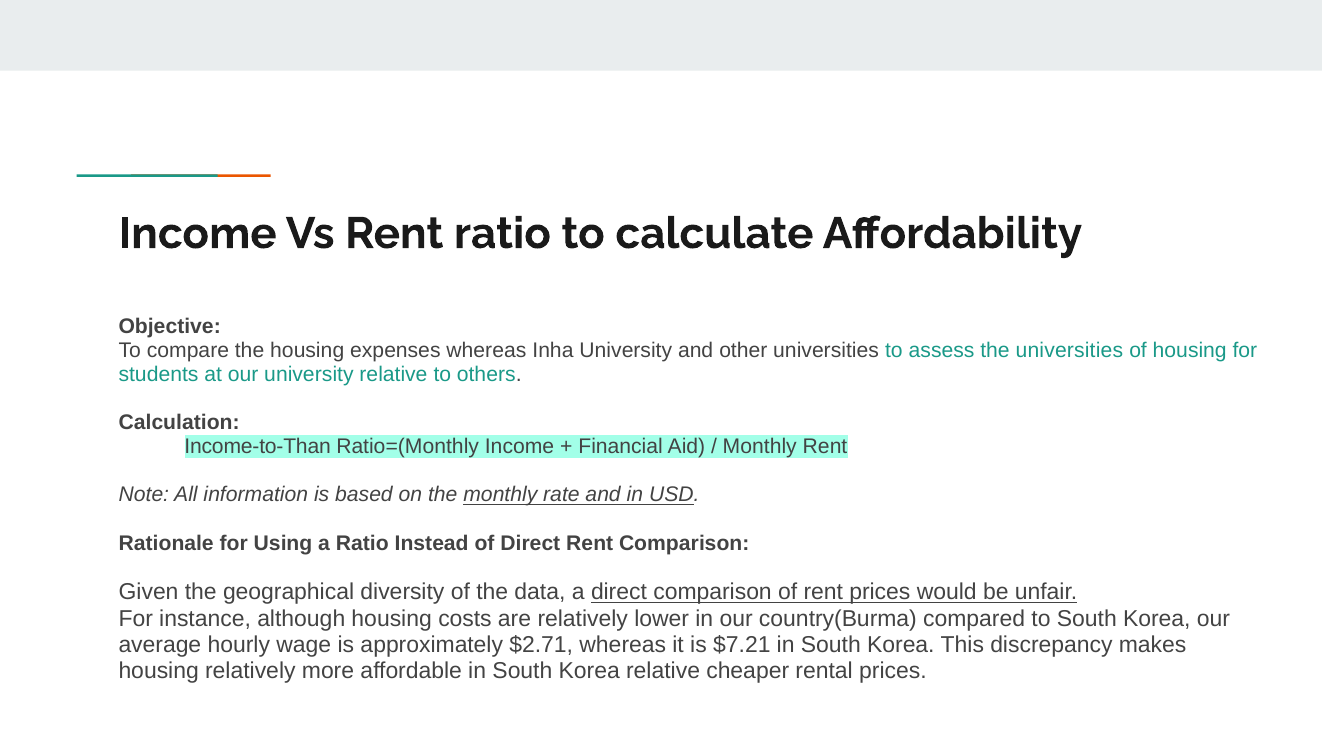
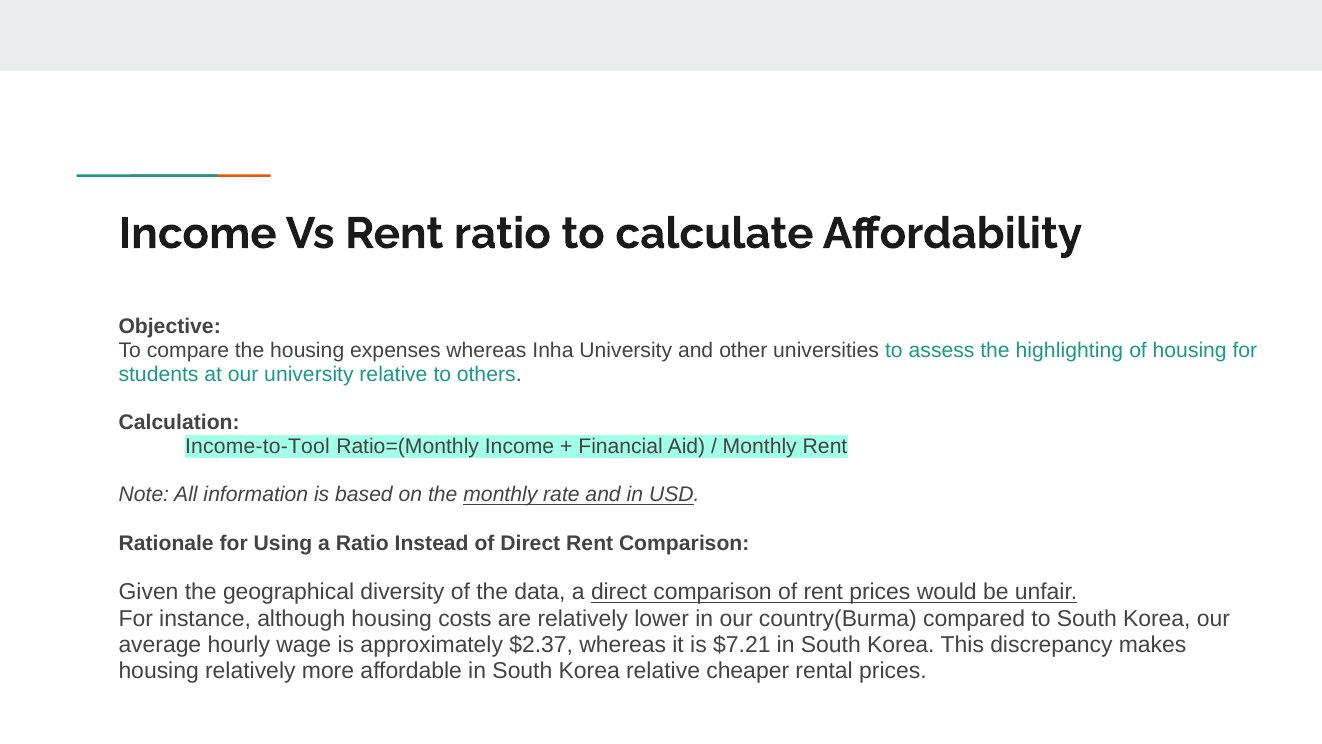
the universities: universities -> highlighting
Income-to-Than: Income-to-Than -> Income-to-Tool
$2.71: $2.71 -> $2.37
